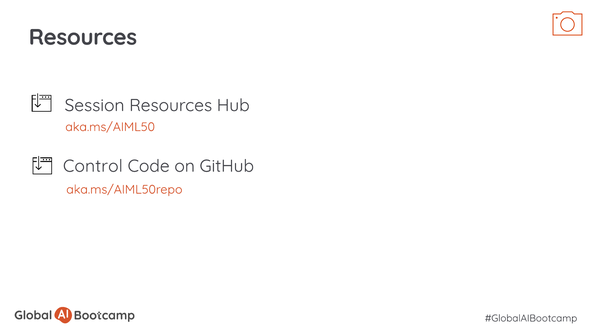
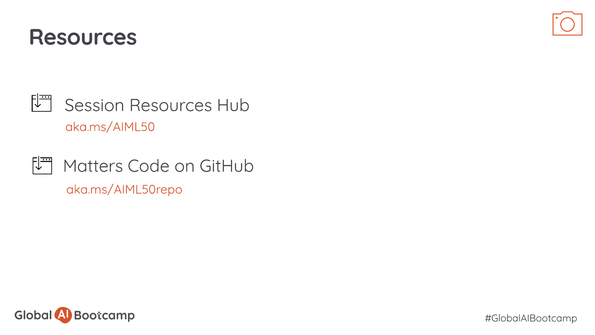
Control: Control -> Matters
